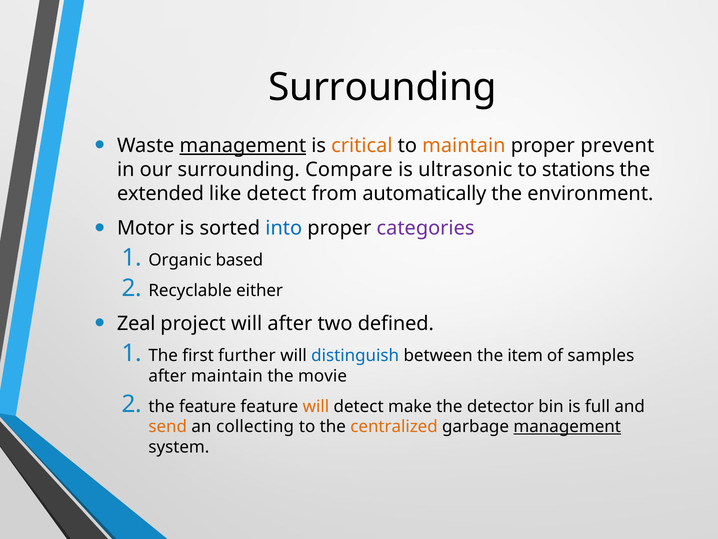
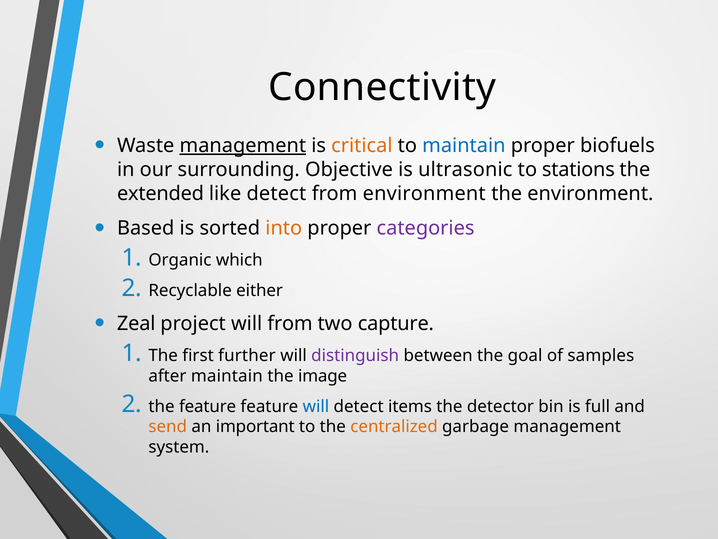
Surrounding at (383, 87): Surrounding -> Connectivity
maintain at (464, 145) colour: orange -> blue
prevent: prevent -> biofuels
Compare: Compare -> Objective
from automatically: automatically -> environment
Motor: Motor -> Based
into colour: blue -> orange
based: based -> which
will after: after -> from
defined: defined -> capture
distinguish colour: blue -> purple
item: item -> goal
movie: movie -> image
will at (316, 406) colour: orange -> blue
make: make -> items
collecting: collecting -> important
management at (567, 426) underline: present -> none
